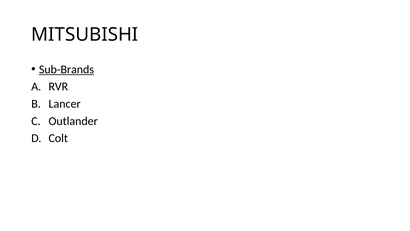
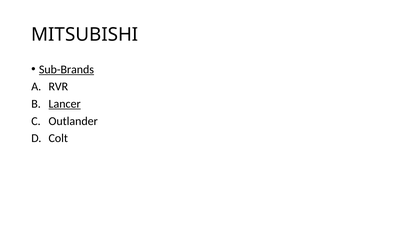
Lancer underline: none -> present
